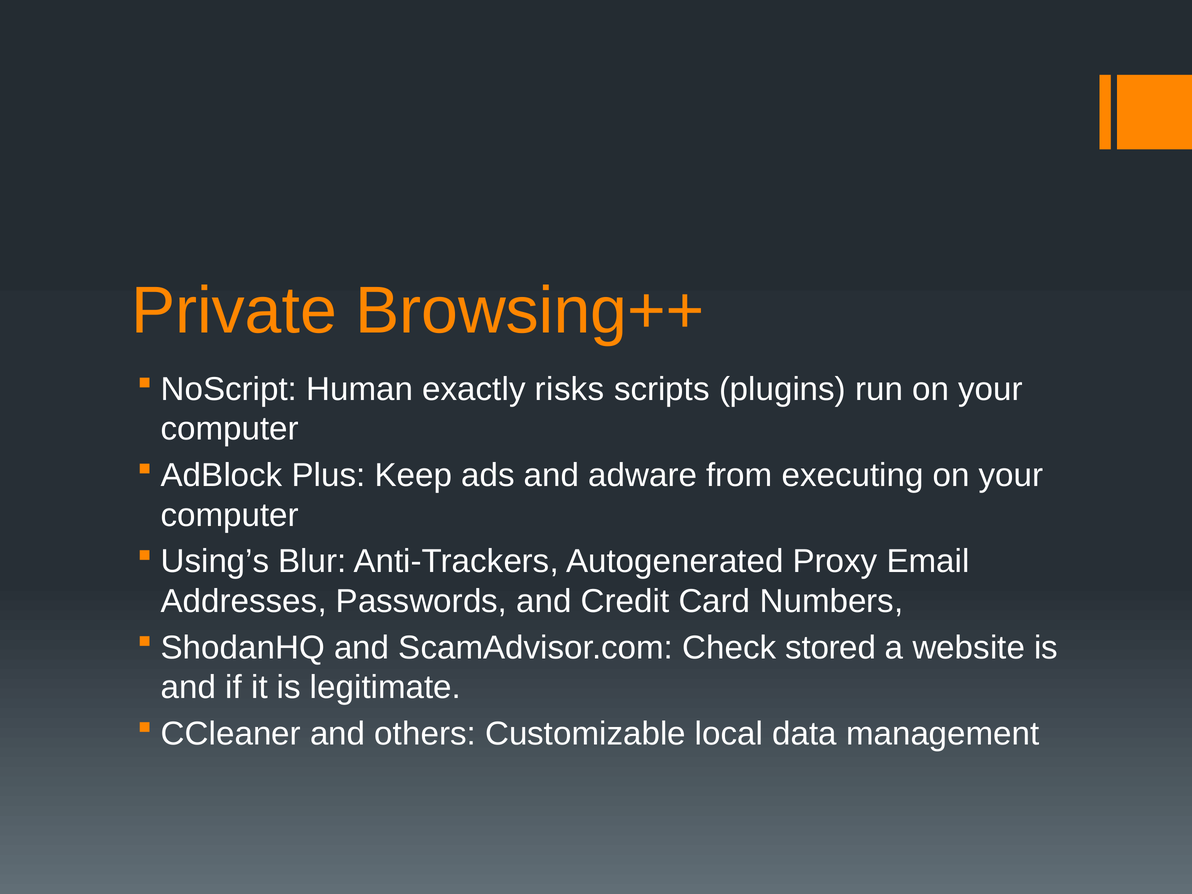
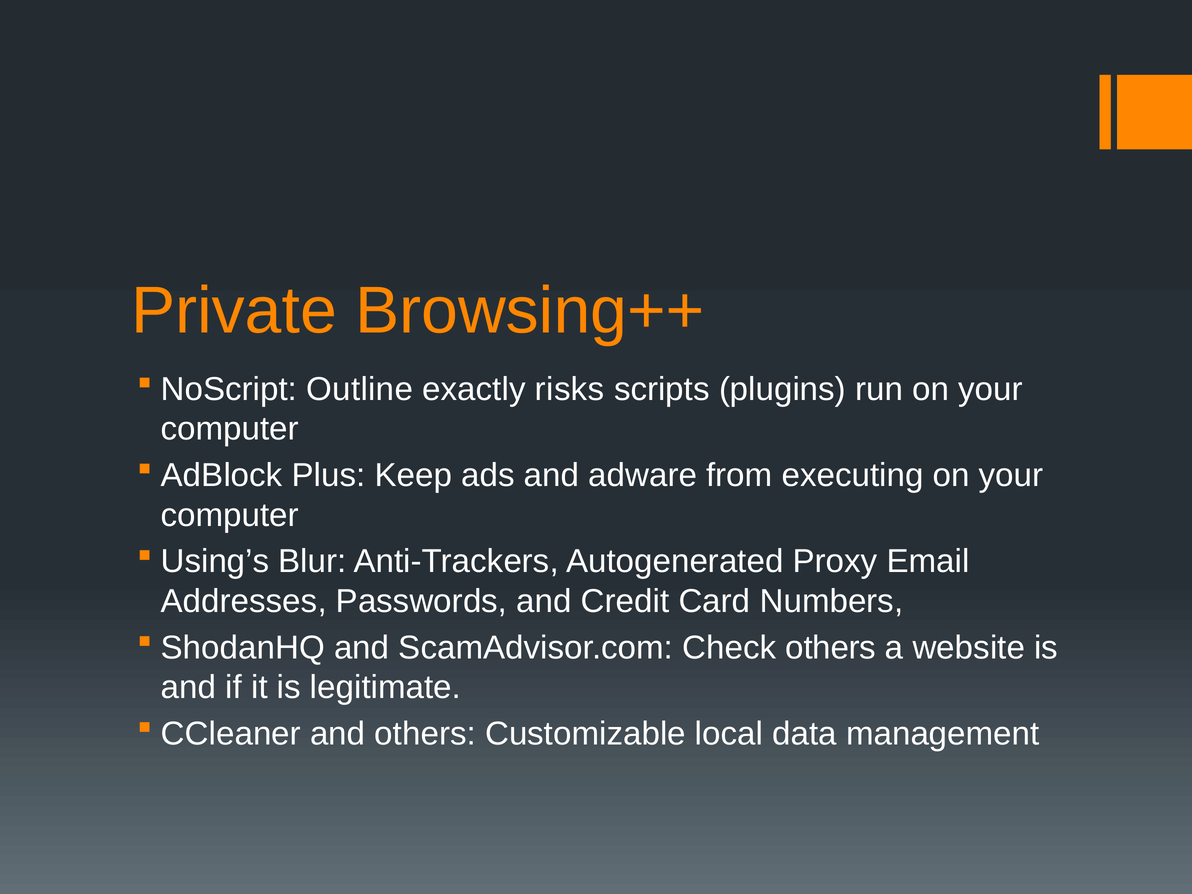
Human: Human -> Outline
Check stored: stored -> others
